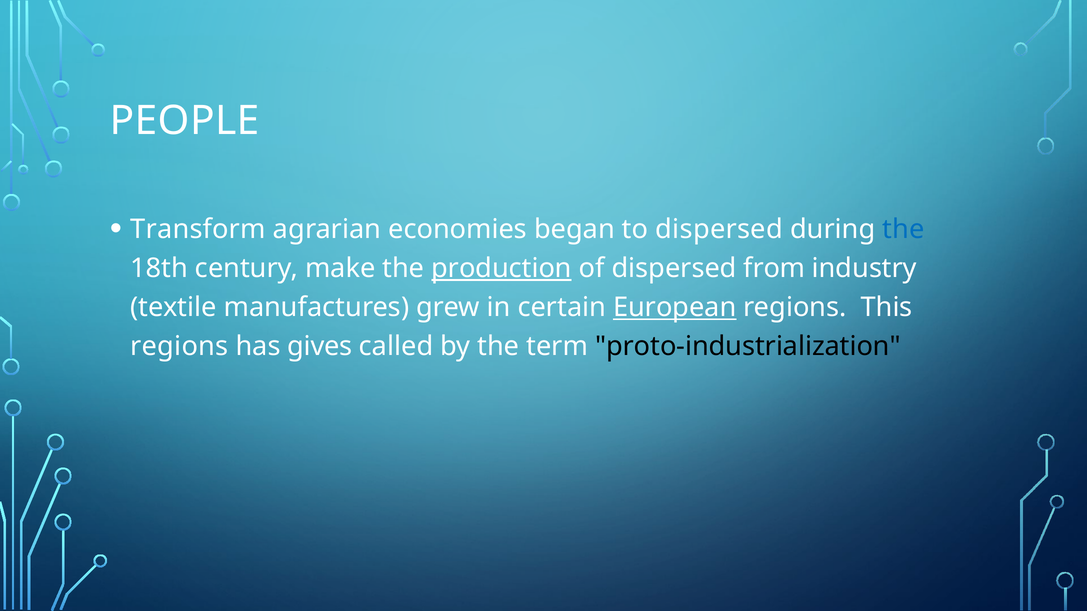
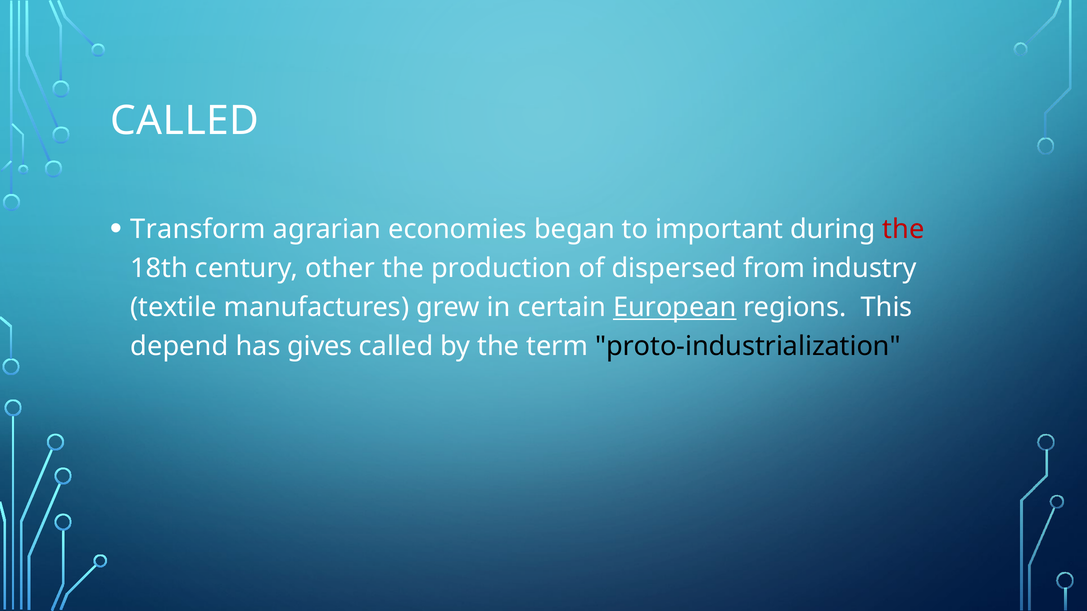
PEOPLE at (185, 121): PEOPLE -> CALLED
to dispersed: dispersed -> important
the at (903, 229) colour: blue -> red
make: make -> other
production underline: present -> none
regions at (179, 347): regions -> depend
